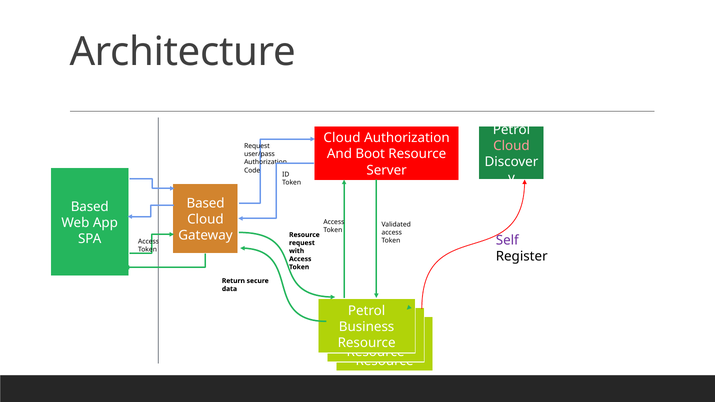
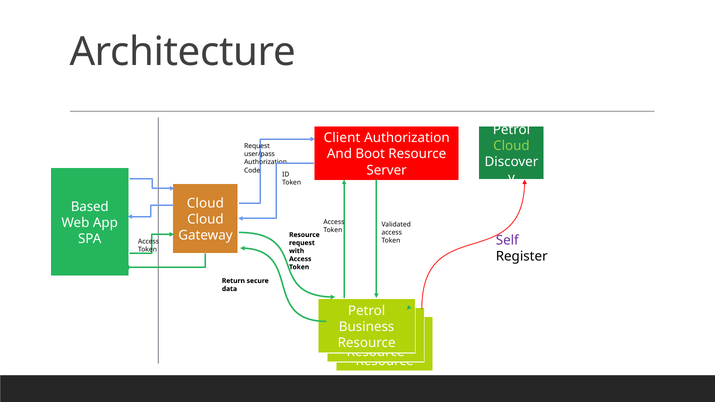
Cloud at (342, 138): Cloud -> Client
Cloud at (511, 146) colour: pink -> light green
Based at (206, 203): Based -> Cloud
